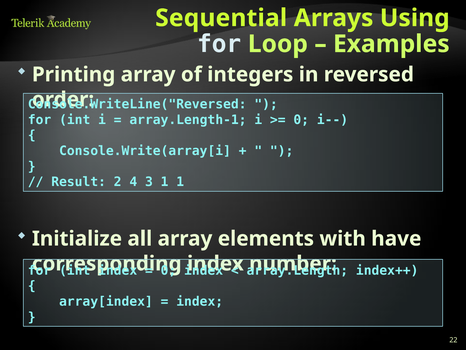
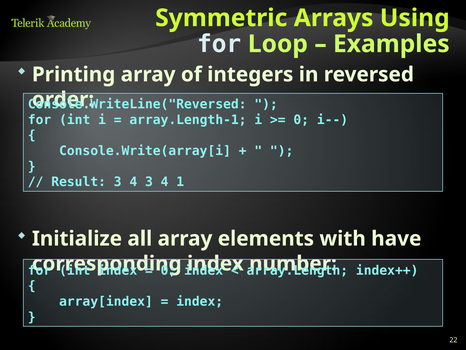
Sequential: Sequential -> Symmetric
Result 2: 2 -> 3
4 3 1: 1 -> 4
